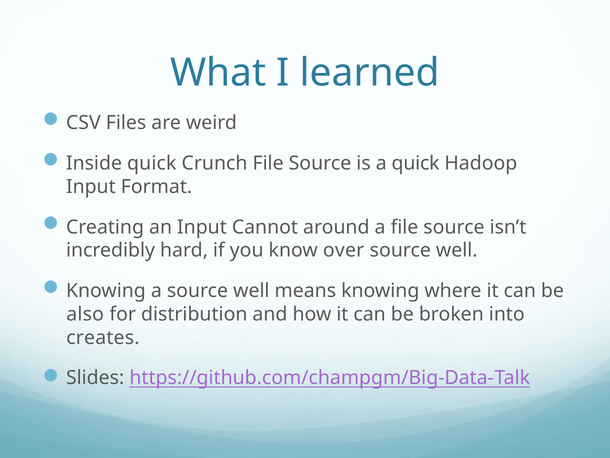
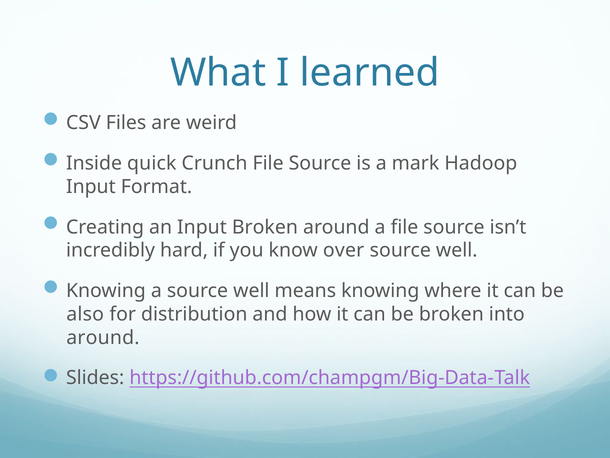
a quick: quick -> mark
Input Cannot: Cannot -> Broken
creates at (103, 337): creates -> around
